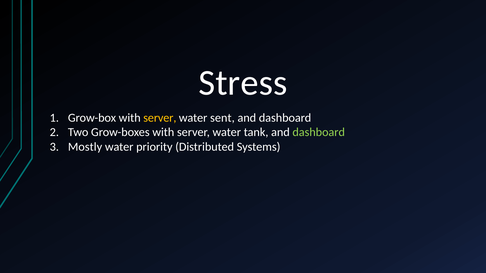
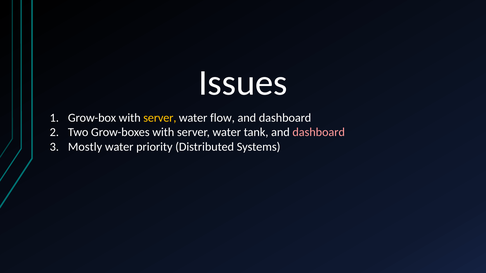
Stress: Stress -> Issues
sent: sent -> flow
dashboard at (319, 133) colour: light green -> pink
